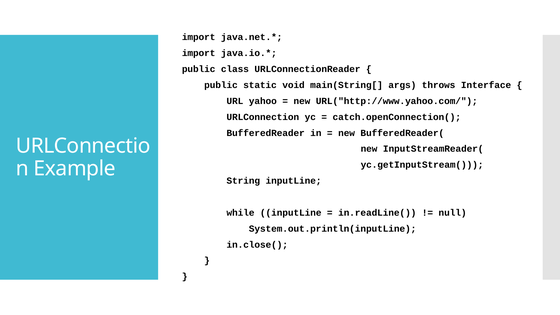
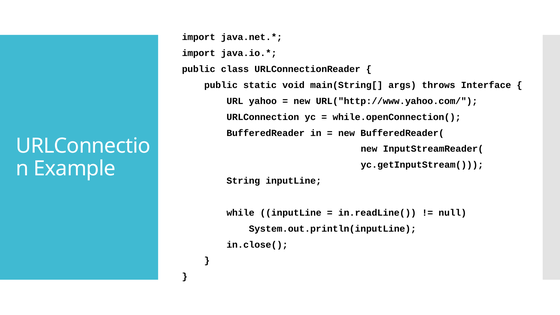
catch.openConnection(: catch.openConnection( -> while.openConnection(
